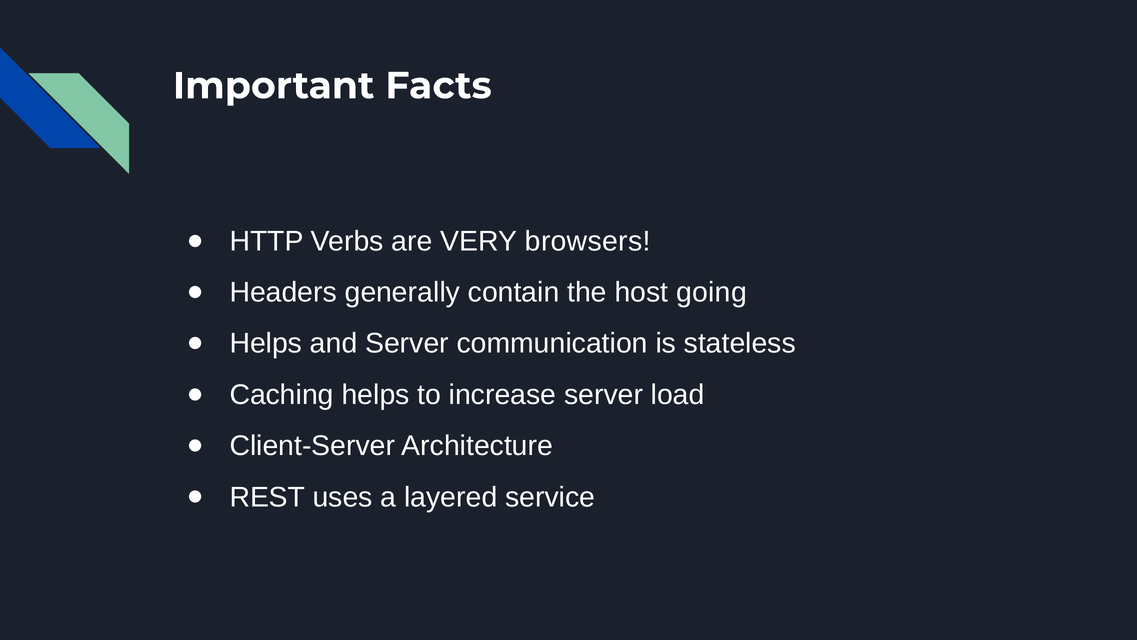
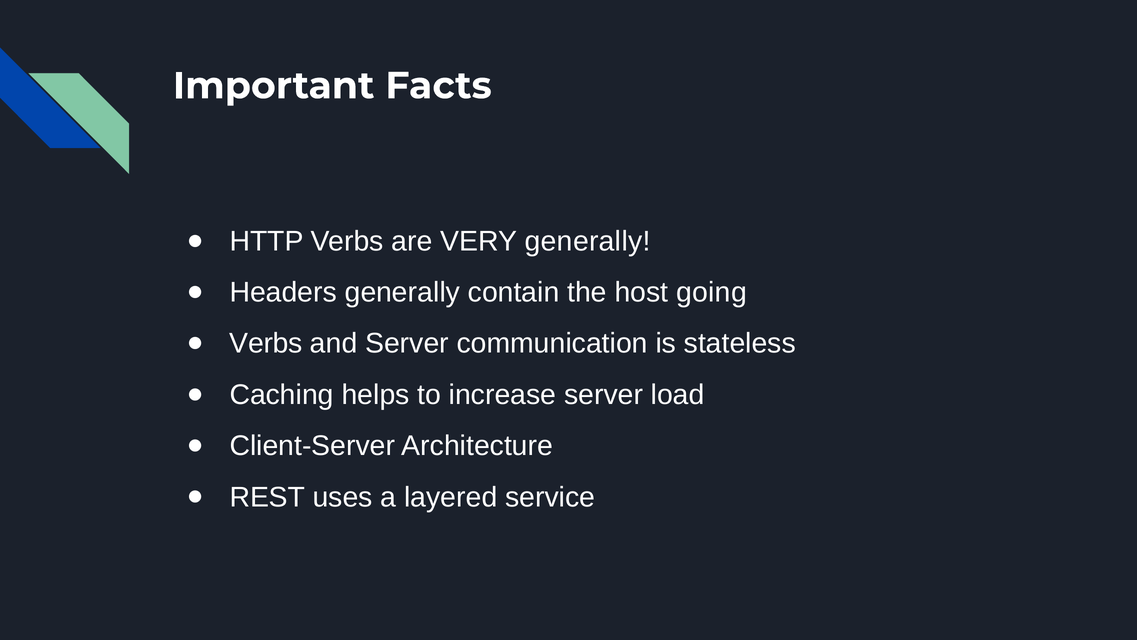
VERY browsers: browsers -> generally
Helps at (266, 343): Helps -> Verbs
